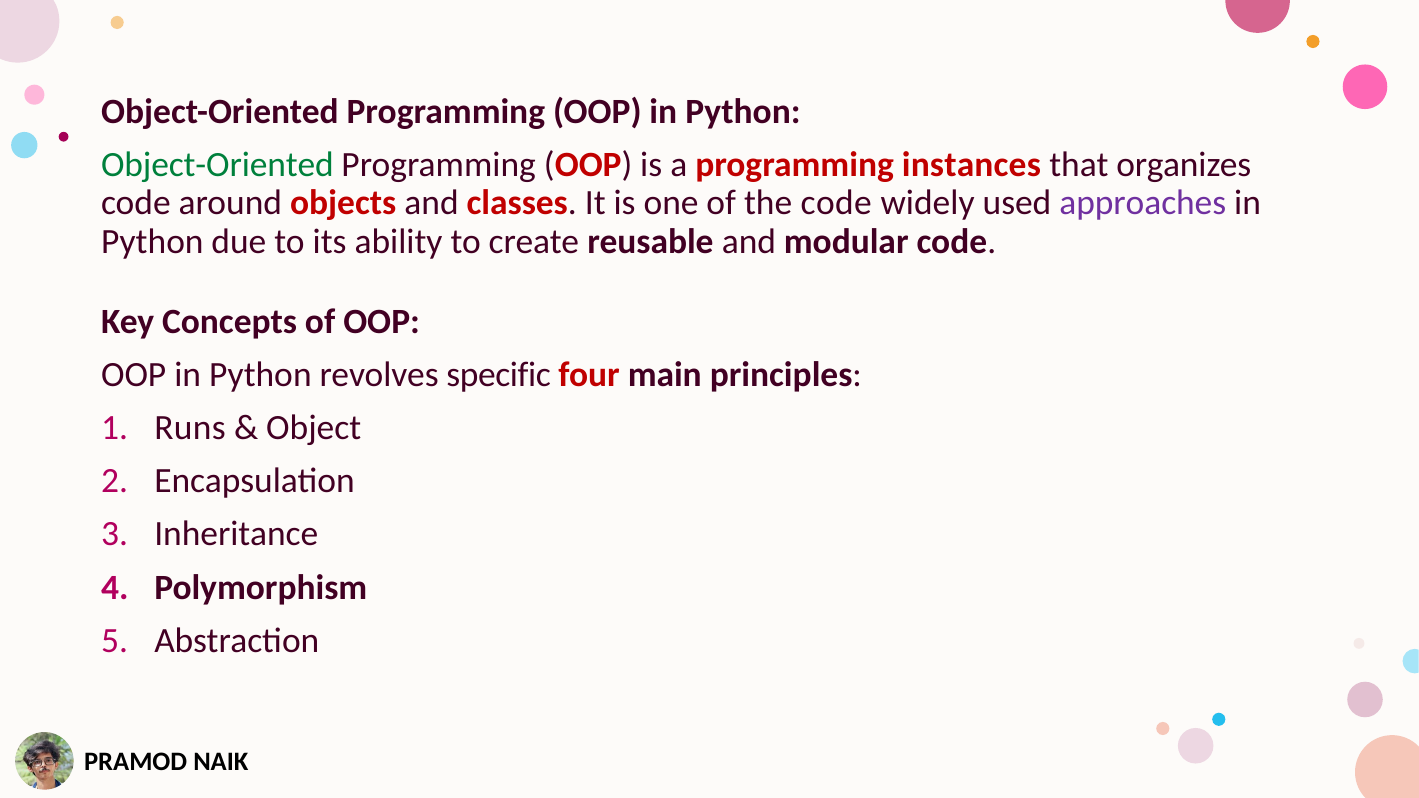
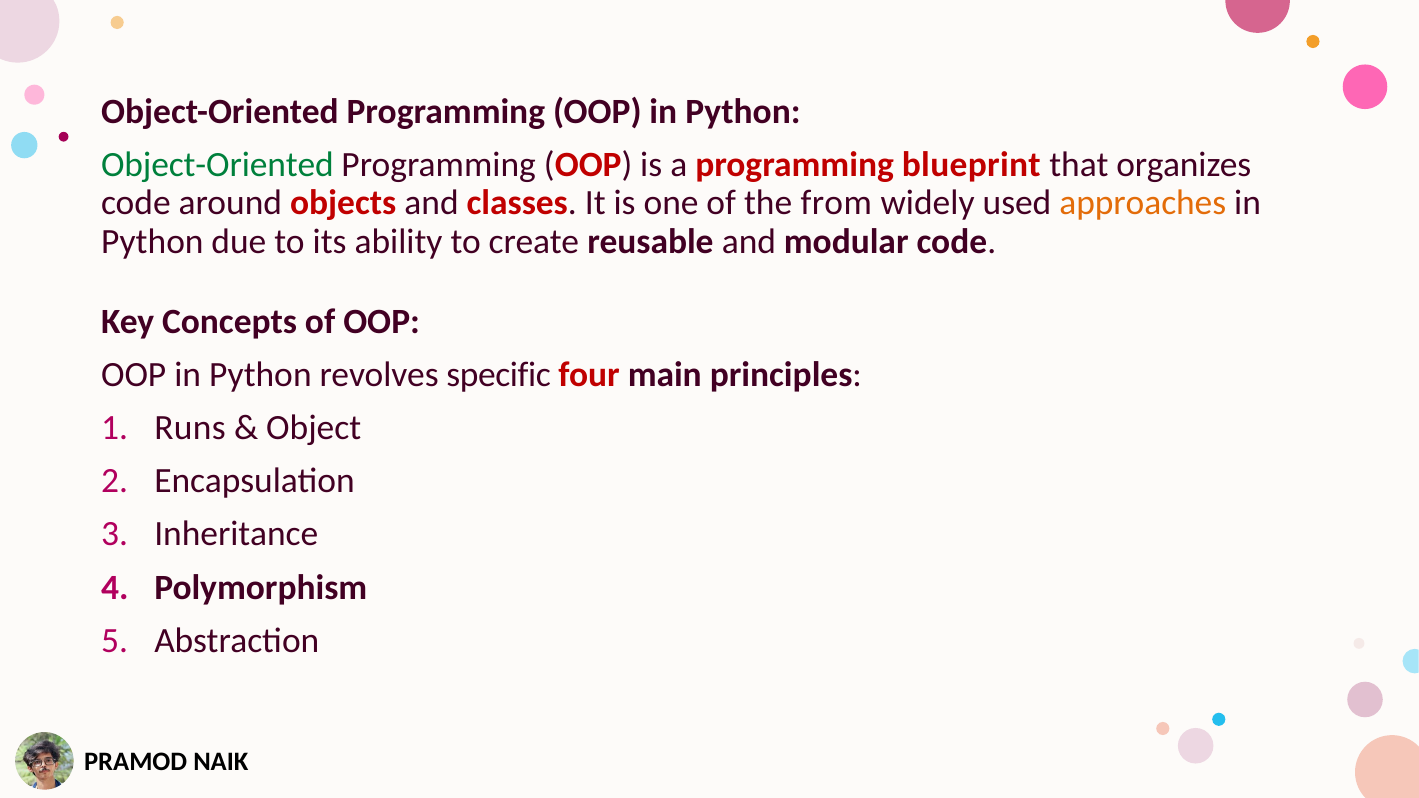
instances: instances -> blueprint
the code: code -> from
approaches colour: purple -> orange
